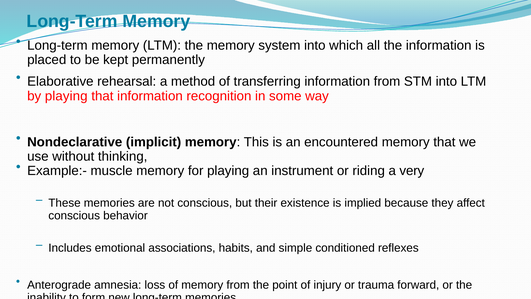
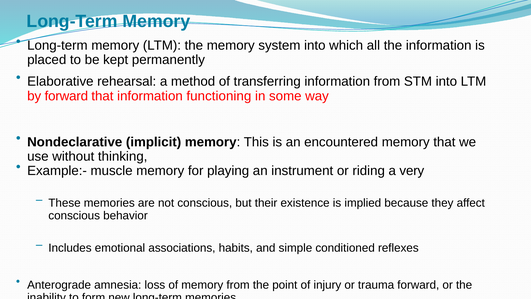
by playing: playing -> forward
recognition: recognition -> functioning
